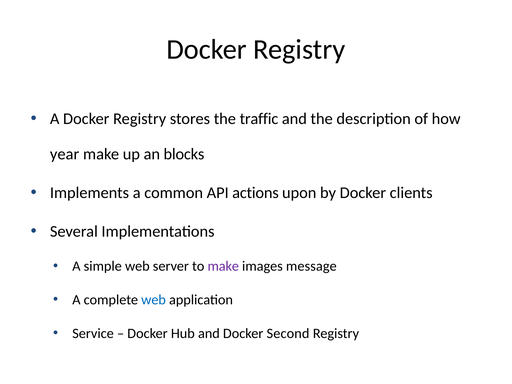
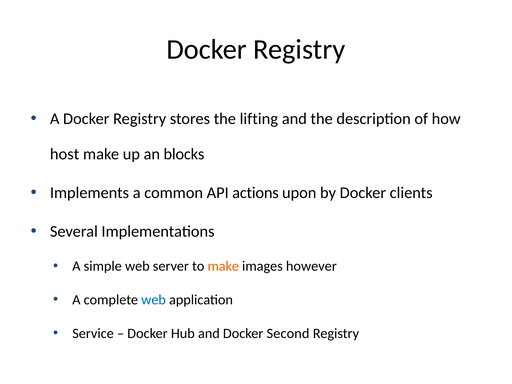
traffic: traffic -> lifting
year: year -> host
make at (223, 266) colour: purple -> orange
message: message -> however
